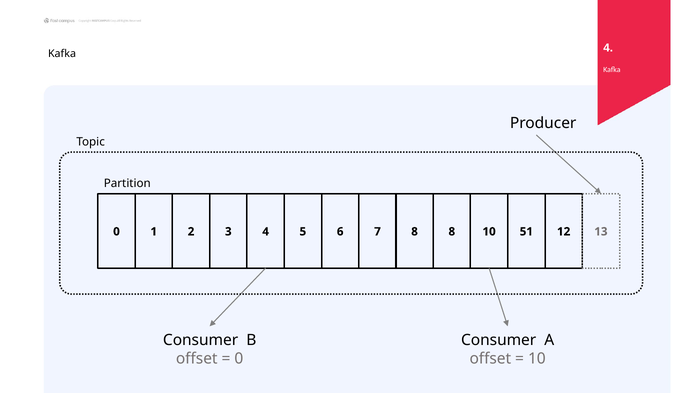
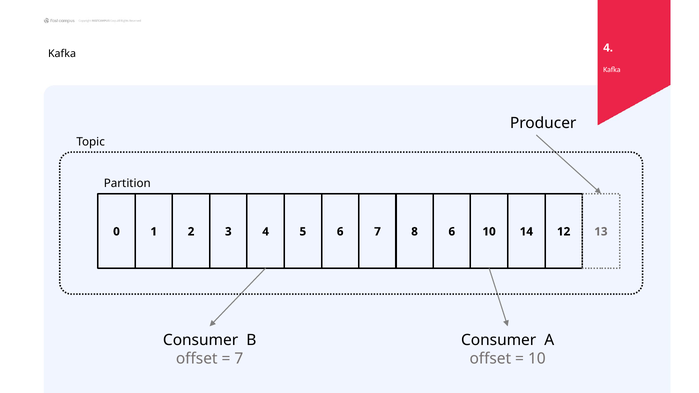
8 8: 8 -> 6
51: 51 -> 14
0 at (239, 359): 0 -> 7
